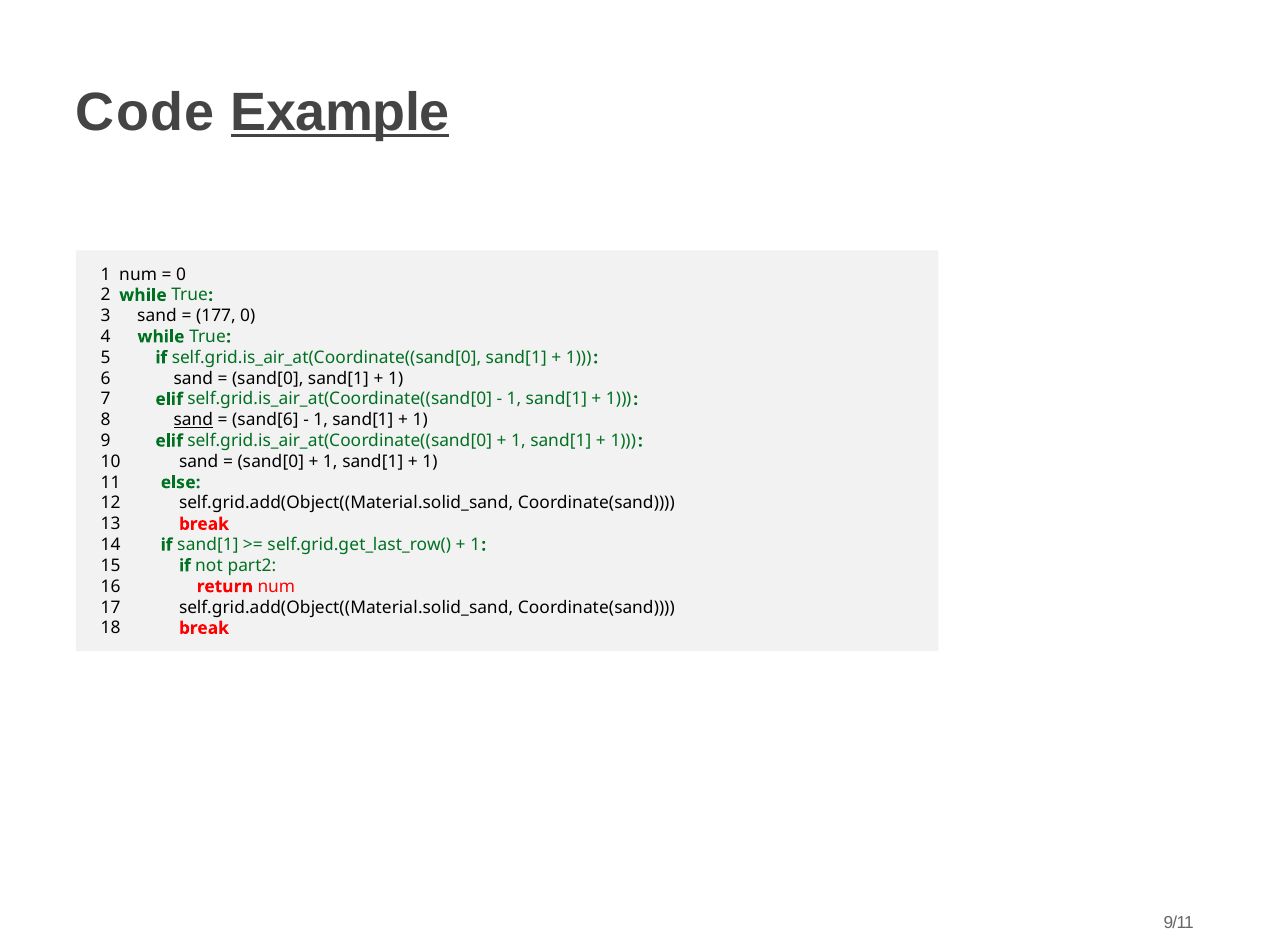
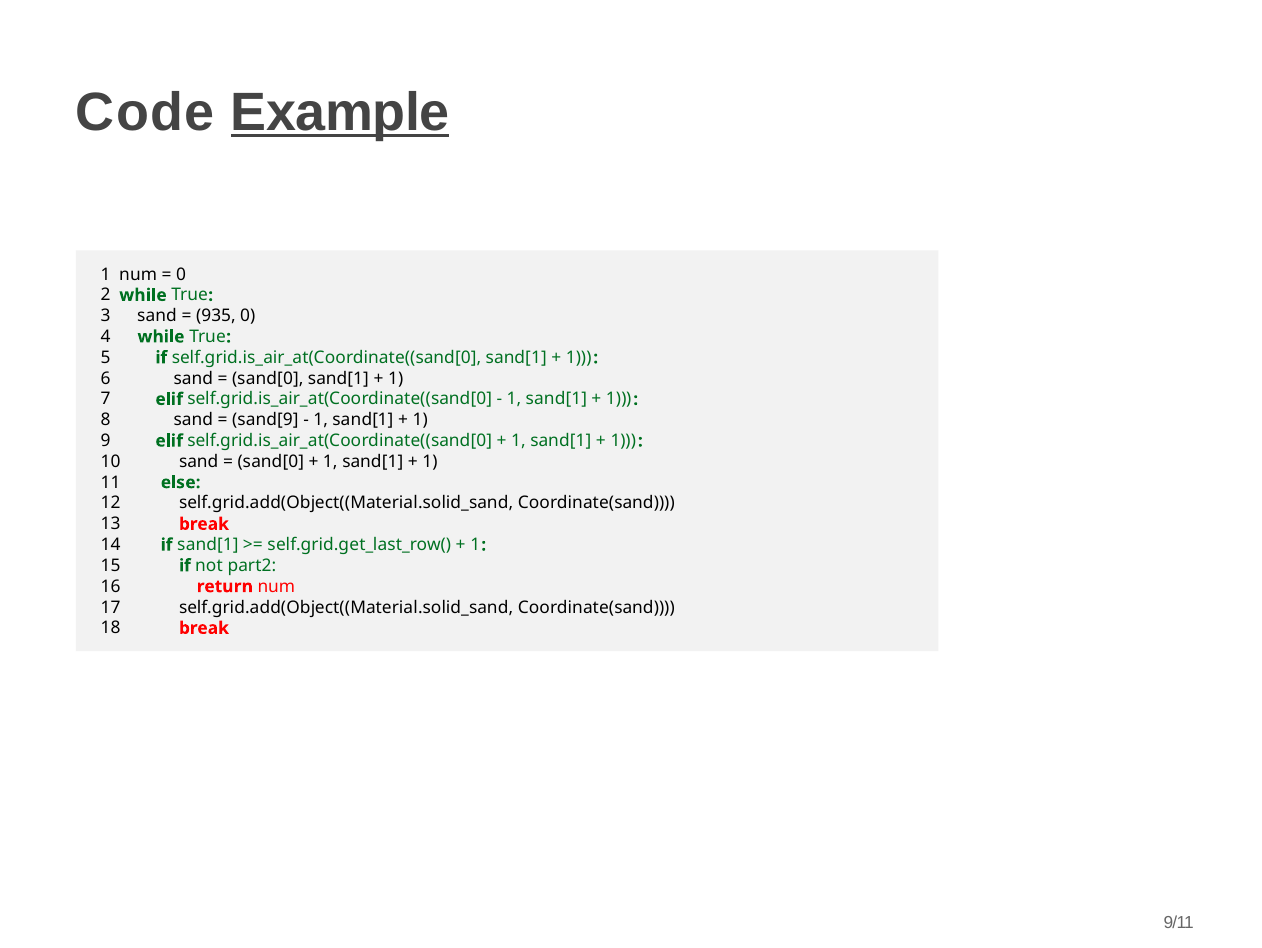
177: 177 -> 935
sand at (193, 420) underline: present -> none
sand[6: sand[6 -> sand[9
